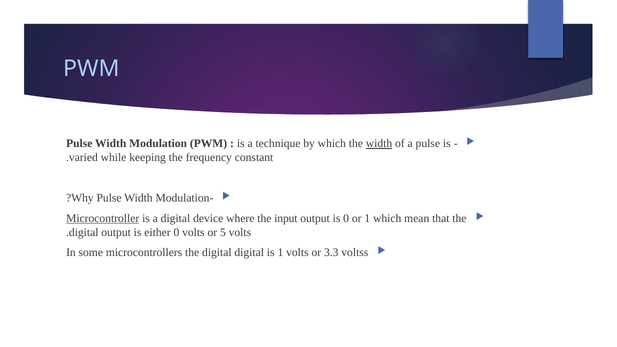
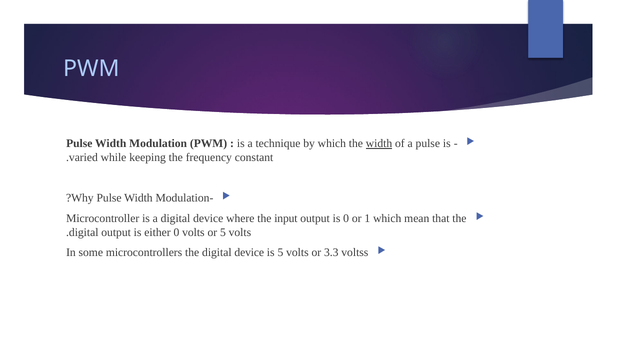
Microcontroller underline: present -> none
the digital digital: digital -> device
is 1: 1 -> 5
